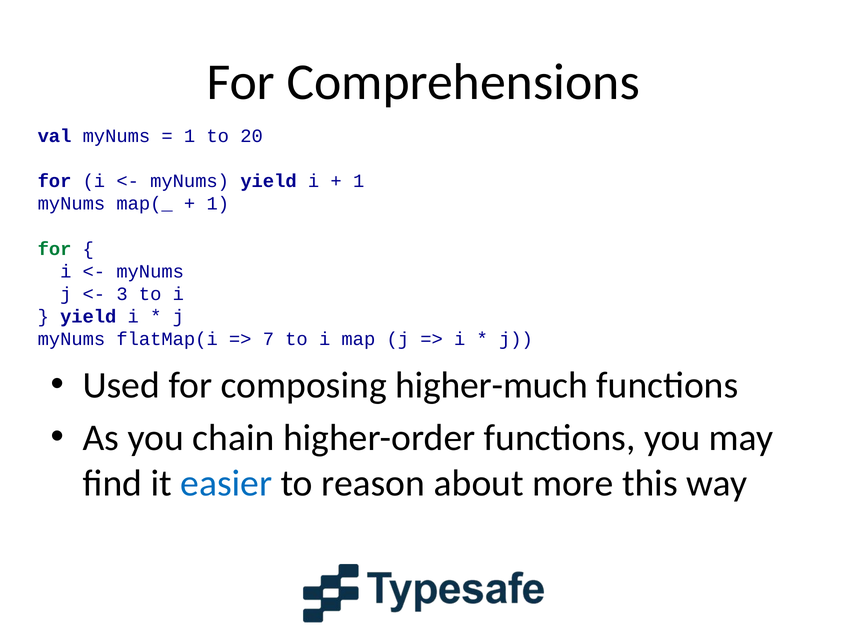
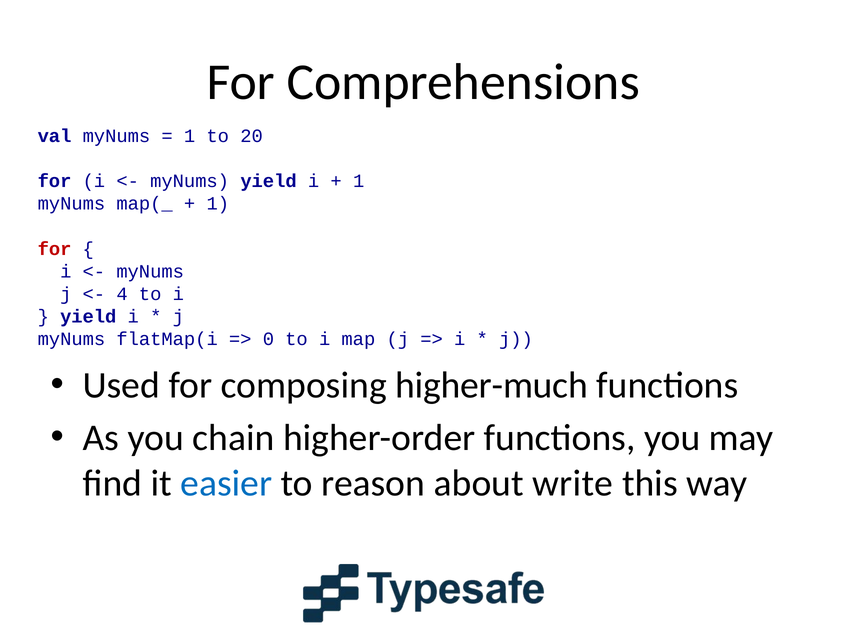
for at (55, 249) colour: green -> red
3: 3 -> 4
7: 7 -> 0
more: more -> write
